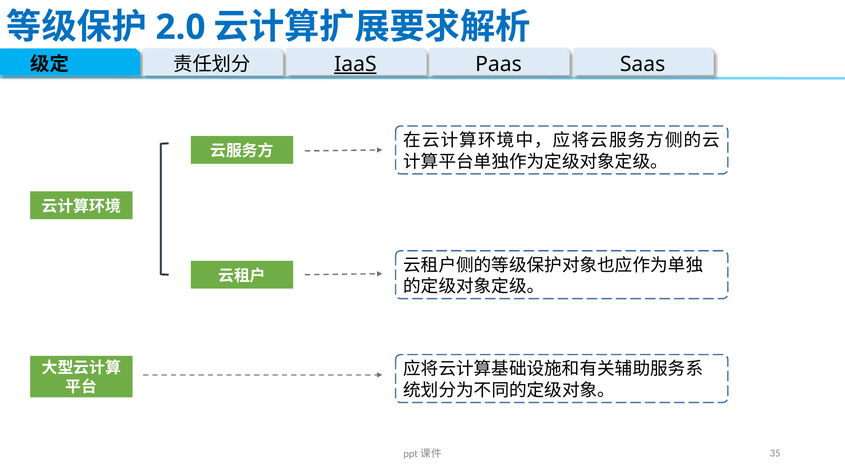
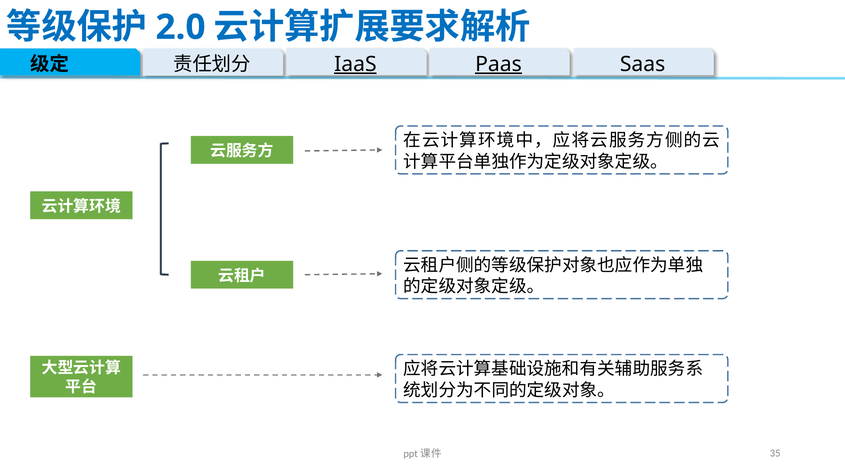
Paas underline: none -> present
